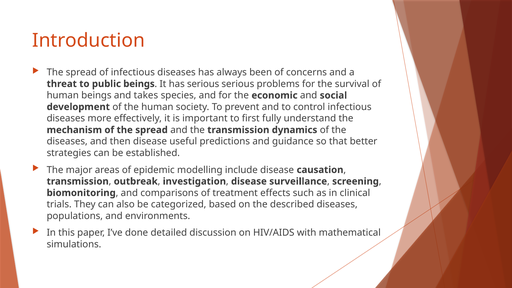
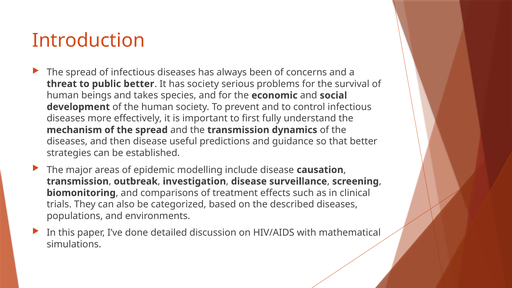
public beings: beings -> better
has serious: serious -> society
